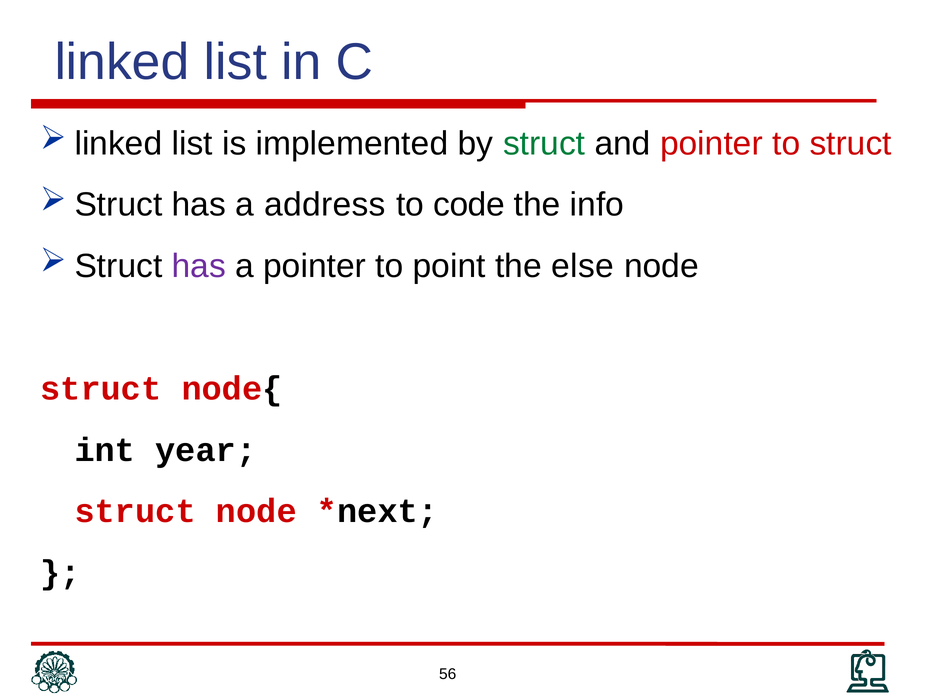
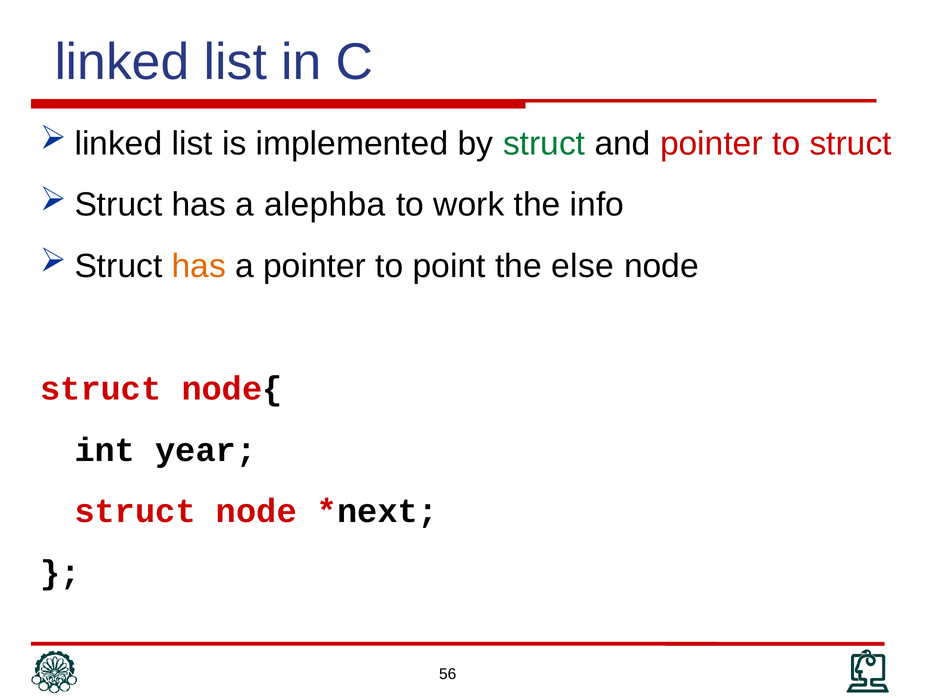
address: address -> alephba
code: code -> work
has at (199, 266) colour: purple -> orange
